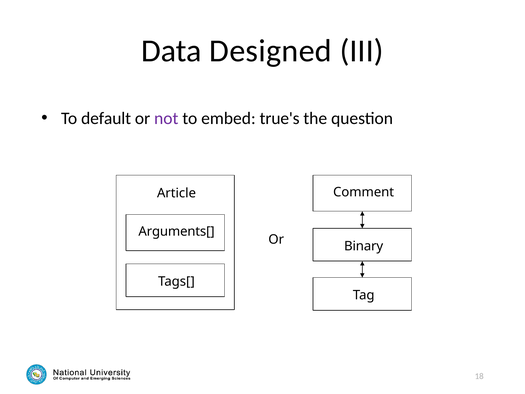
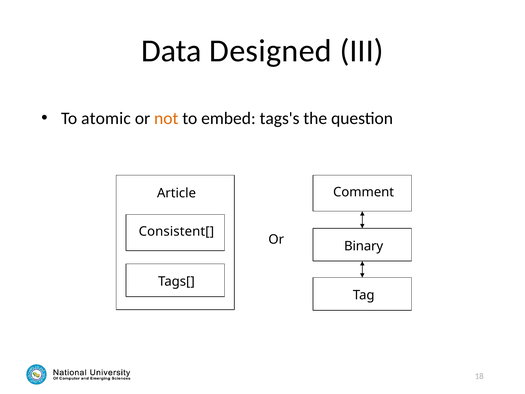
default: default -> atomic
not colour: purple -> orange
true's: true's -> tags's
Arguments[: Arguments[ -> Consistent[
